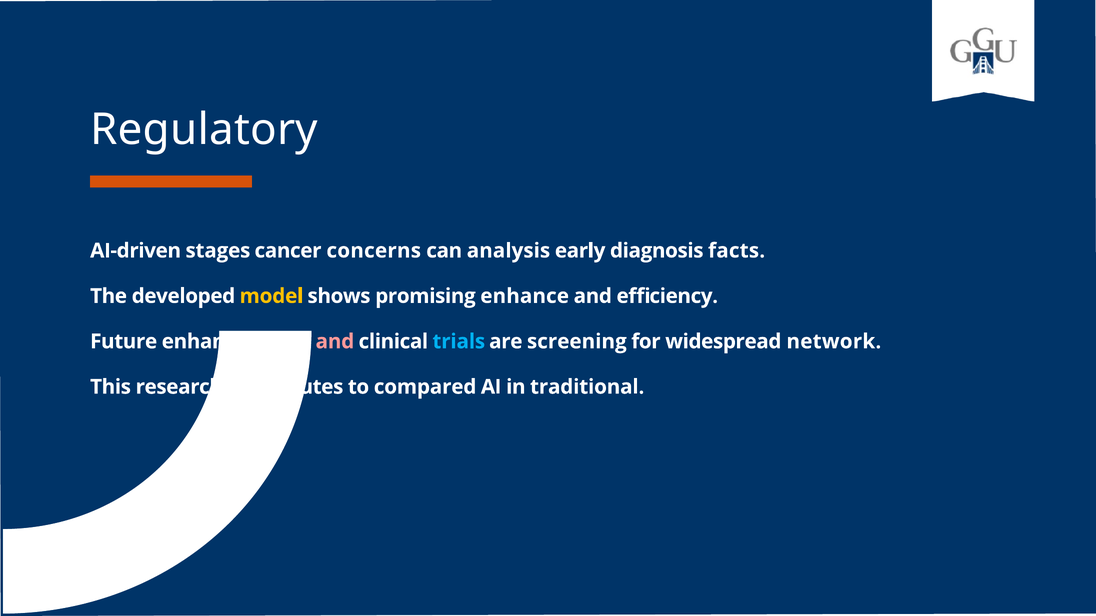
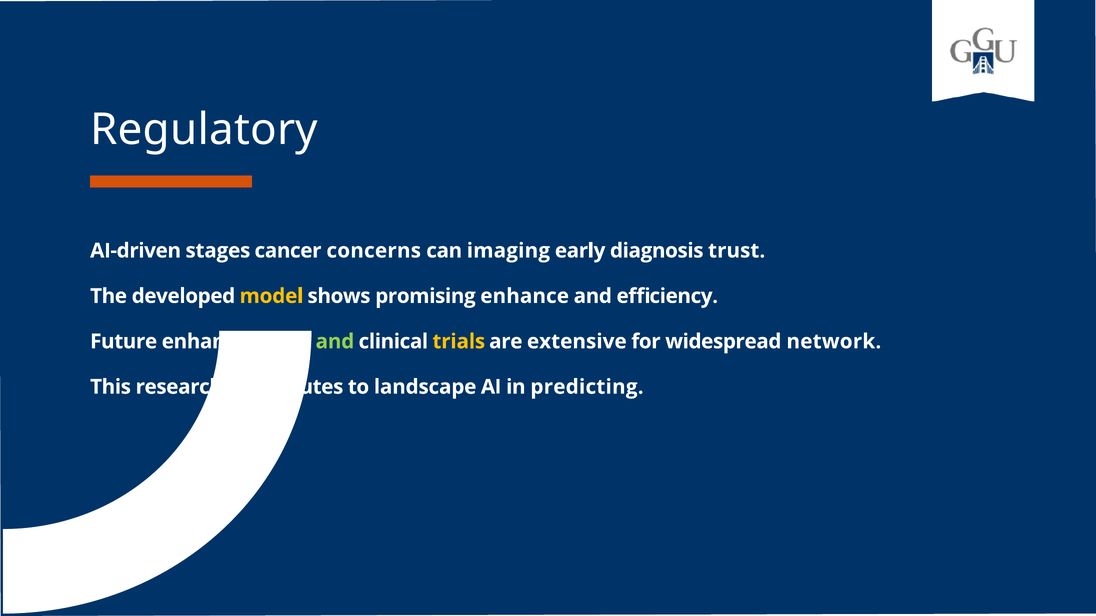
analysis: analysis -> imaging
facts: facts -> trust
and at (335, 342) colour: pink -> light green
trials colour: light blue -> yellow
screening: screening -> extensive
compared: compared -> landscape
traditional: traditional -> predicting
